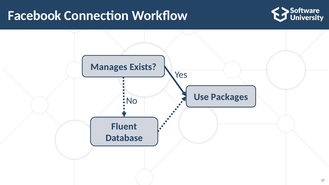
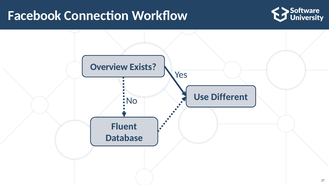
Manages: Manages -> Overview
Packages: Packages -> Different
